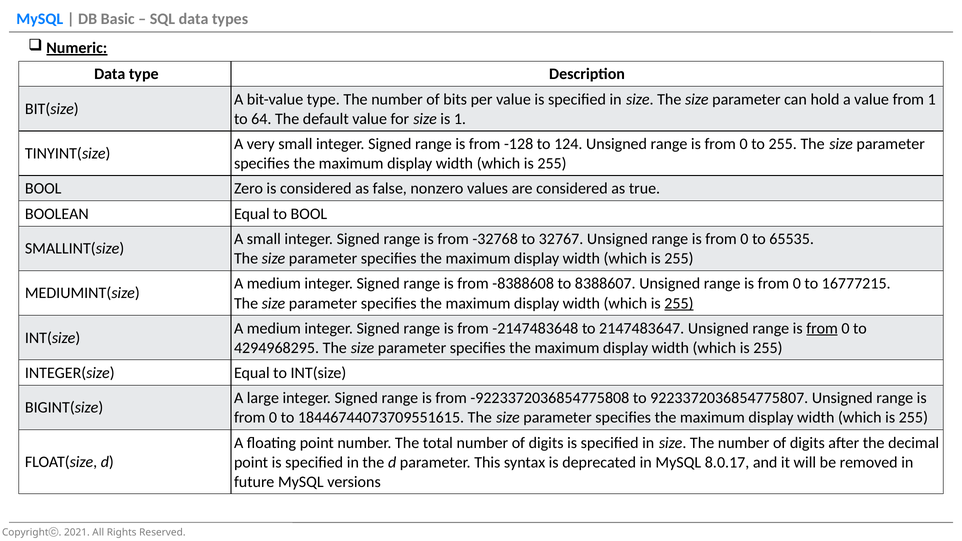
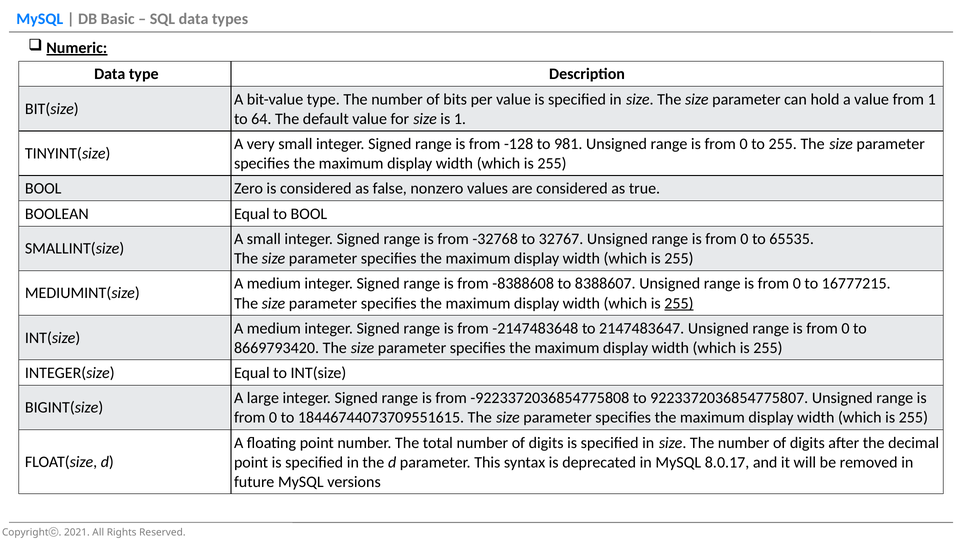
124: 124 -> 981
from at (822, 328) underline: present -> none
4294968295: 4294968295 -> 8669793420
